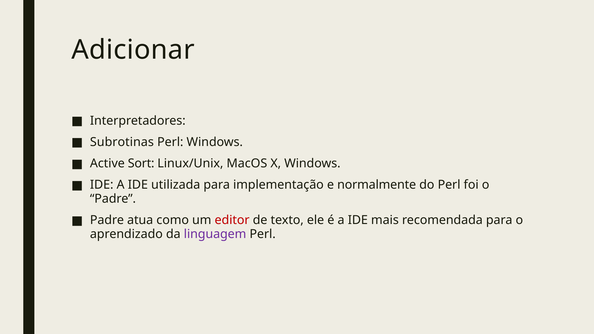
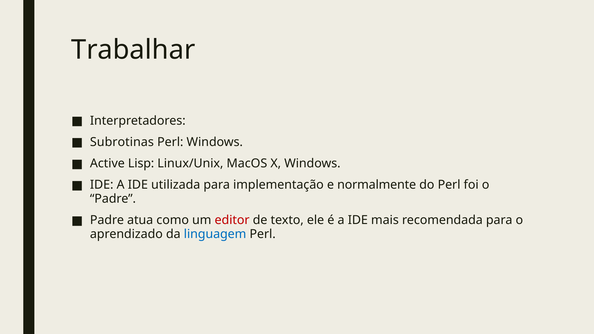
Adicionar: Adicionar -> Trabalhar
Sort: Sort -> Lisp
linguagem colour: purple -> blue
